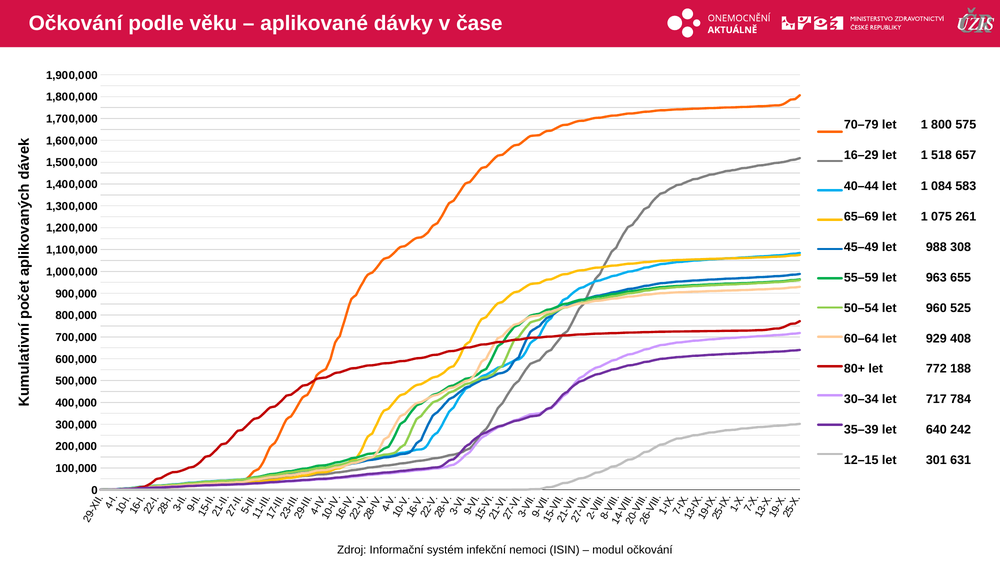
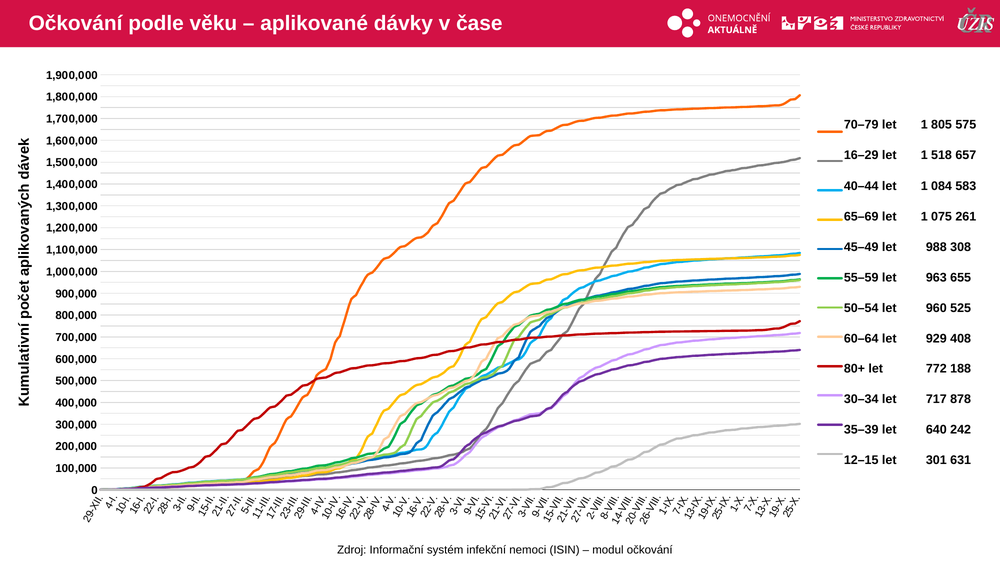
800: 800 -> 805
784: 784 -> 878
